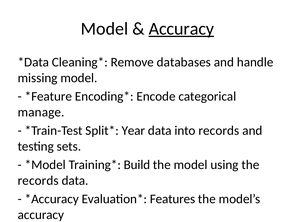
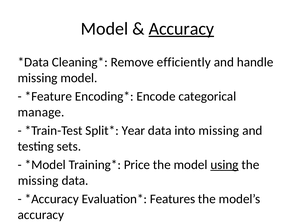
databases: databases -> efficiently
into records: records -> missing
Build: Build -> Price
using underline: none -> present
records at (38, 180): records -> missing
